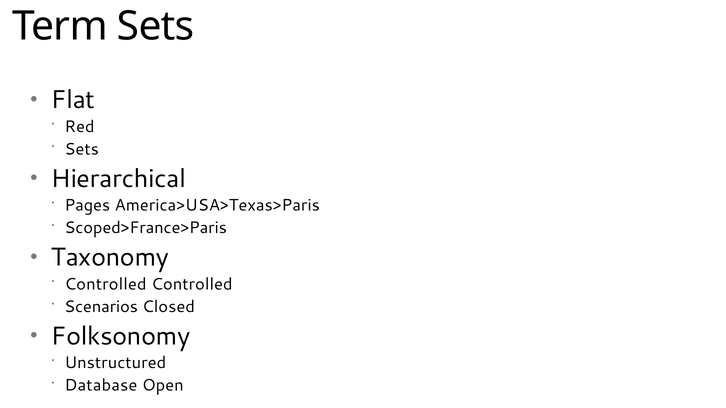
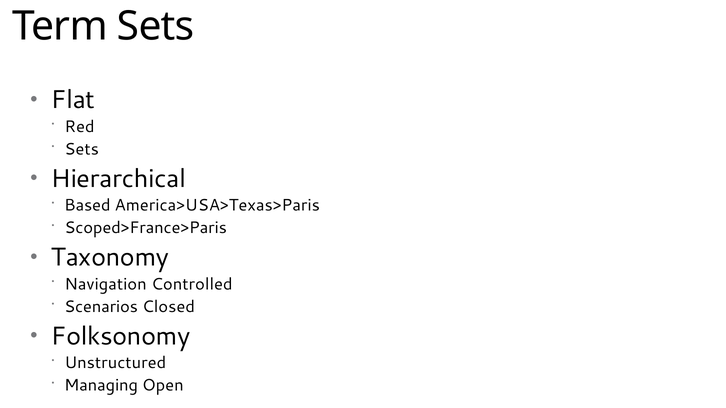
Pages: Pages -> Based
Controlled at (106, 284): Controlled -> Navigation
Database: Database -> Managing
